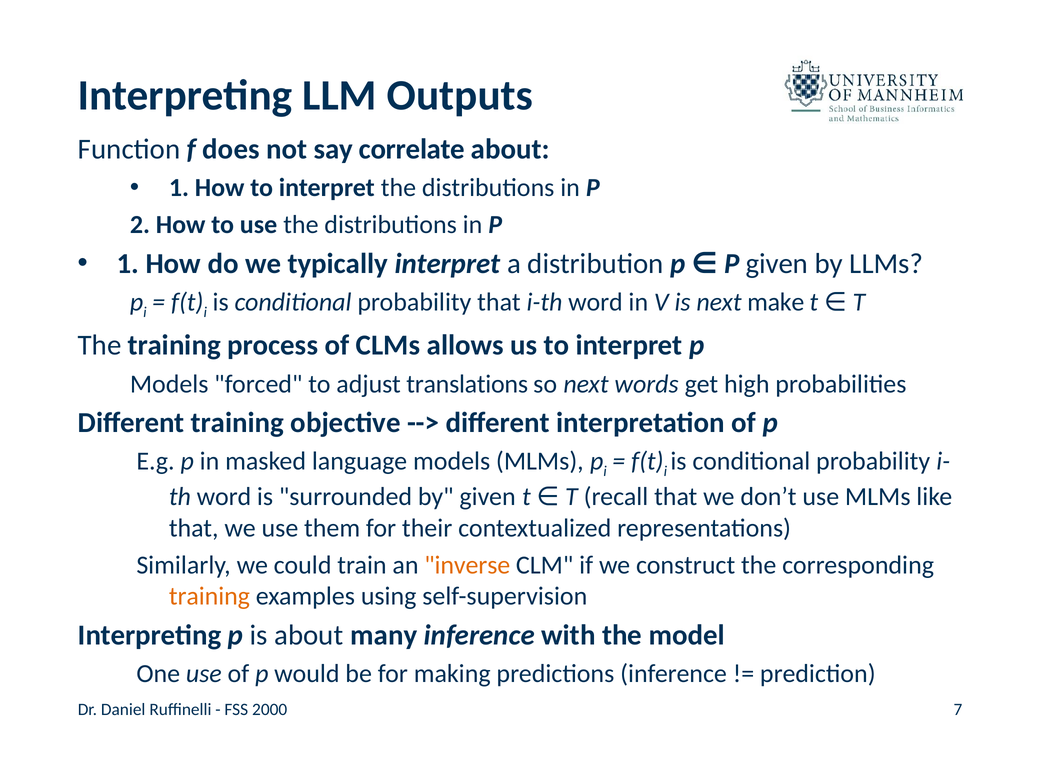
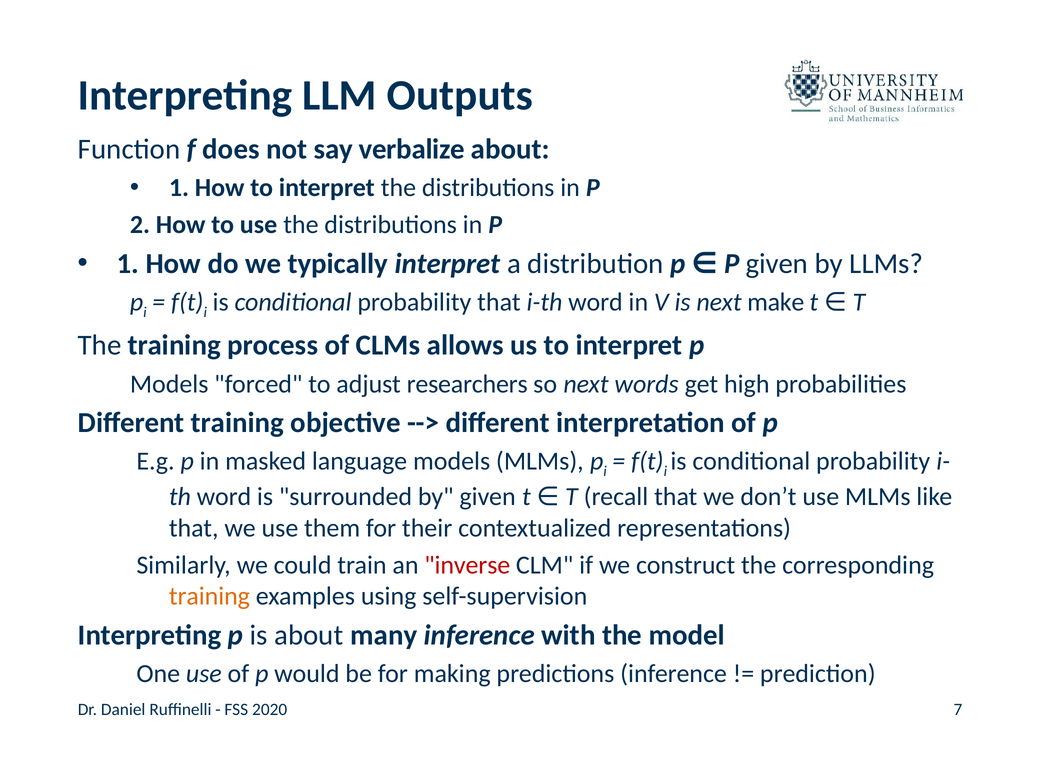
correlate: correlate -> verbalize
translations: translations -> researchers
inverse colour: orange -> red
2000: 2000 -> 2020
